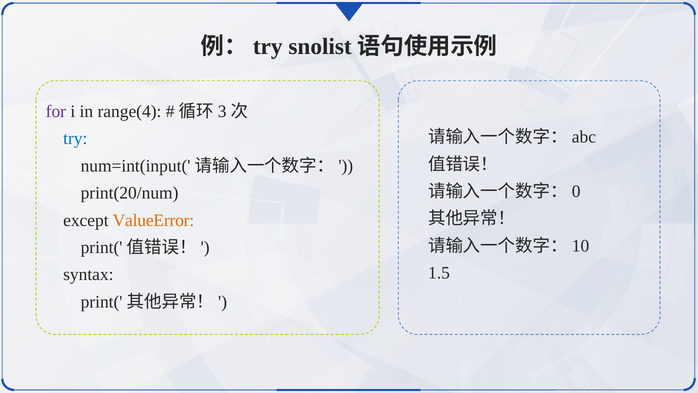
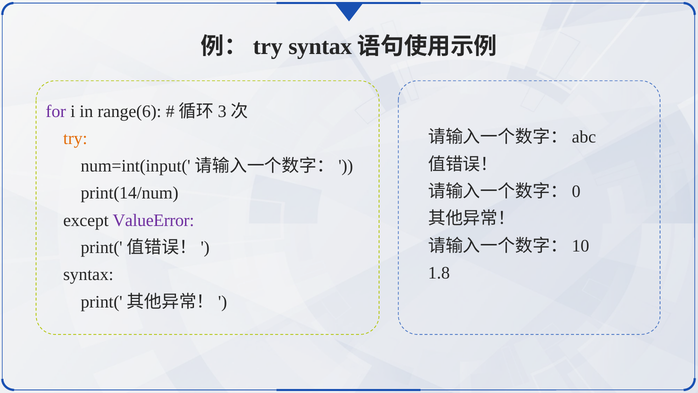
try snolist: snolist -> syntax
range(4: range(4 -> range(6
try at (75, 138) colour: blue -> orange
print(20/num: print(20/num -> print(14/num
ValueError colour: orange -> purple
1.5: 1.5 -> 1.8
